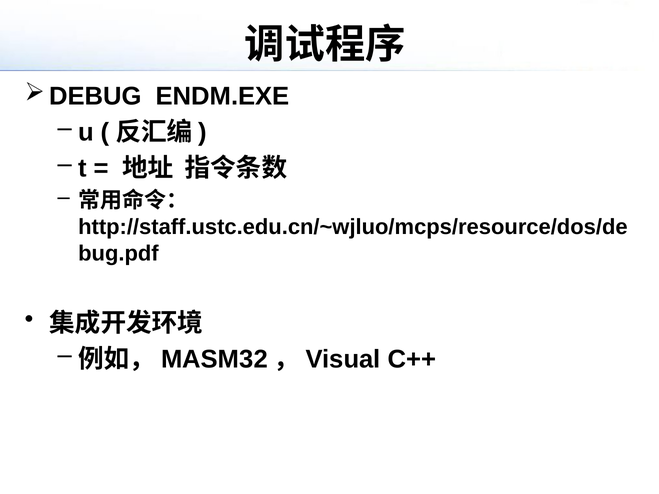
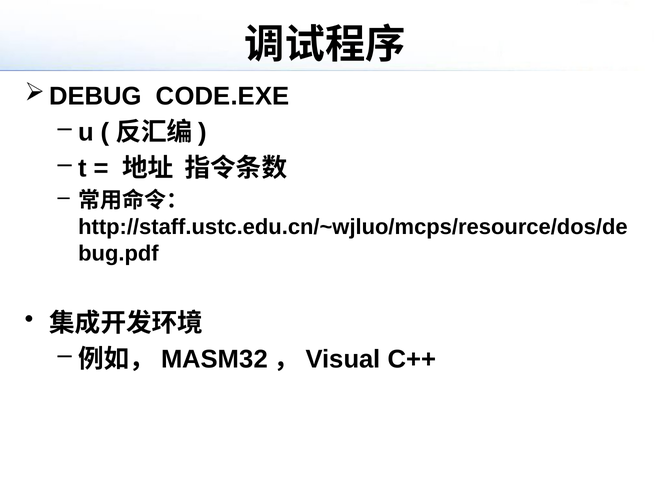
ENDM.EXE: ENDM.EXE -> CODE.EXE
